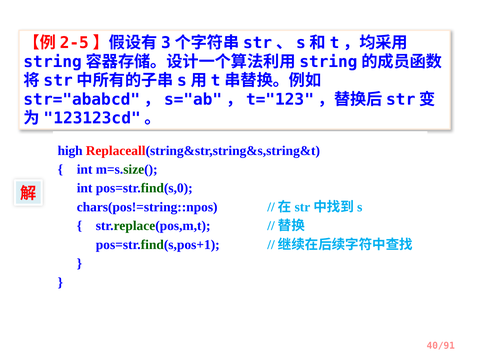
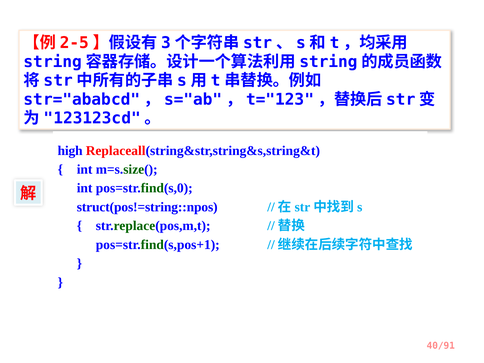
chars(pos!=string::npos: chars(pos!=string::npos -> struct(pos!=string::npos
